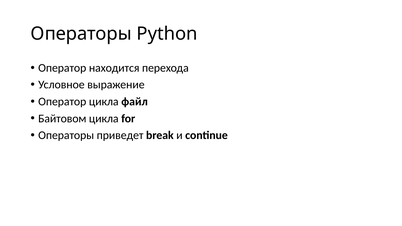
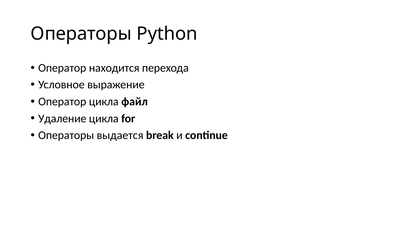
Байтовом: Байтовом -> Удаление
приведет: приведет -> выдается
